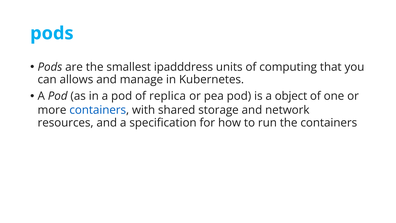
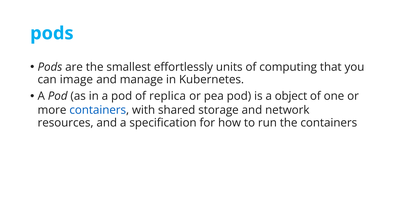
ipadddress: ipadddress -> effortlessly
allows: allows -> image
